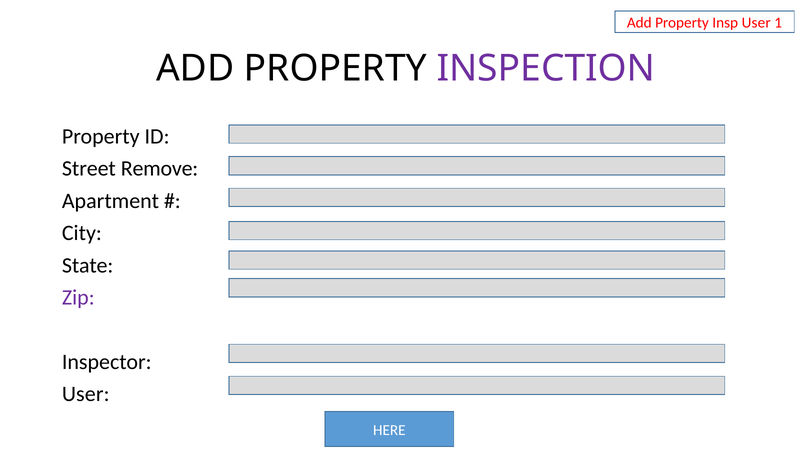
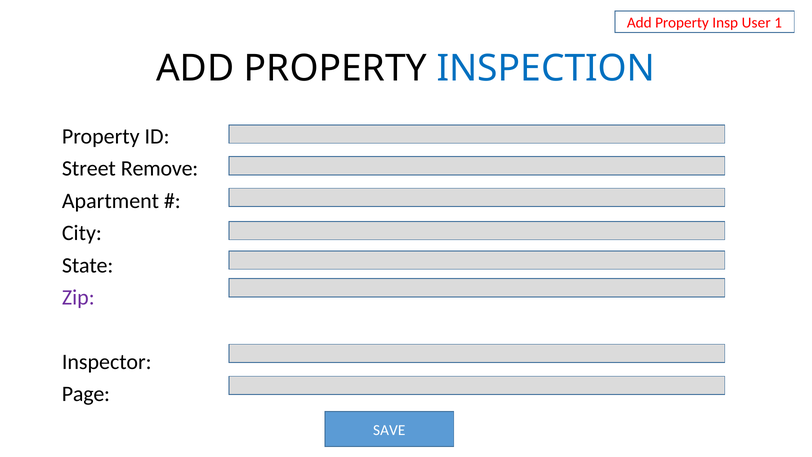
INSPECTION colour: purple -> blue
User at (86, 394): User -> Page
HERE: HERE -> SAVE
